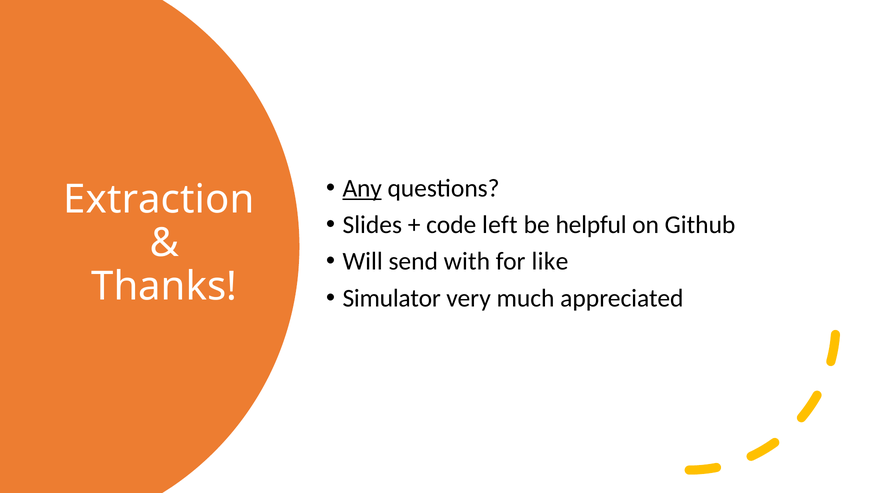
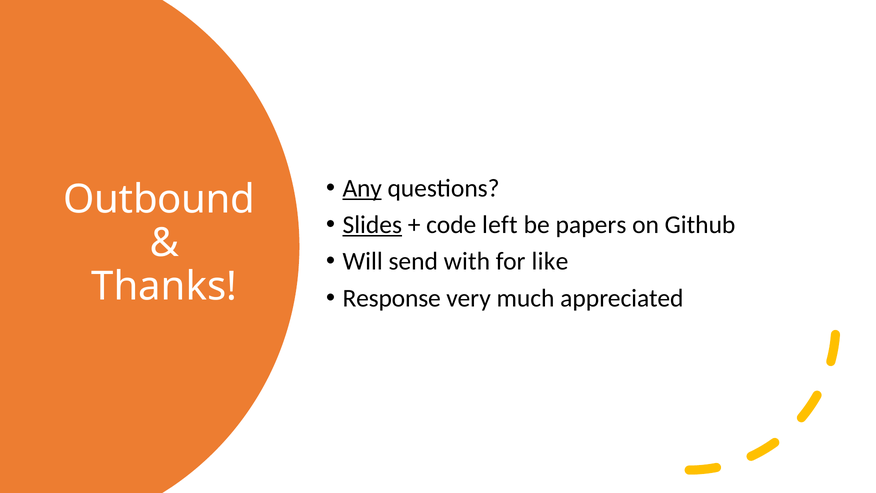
Extraction: Extraction -> Outbound
Slides underline: none -> present
helpful: helpful -> papers
Simulator: Simulator -> Response
